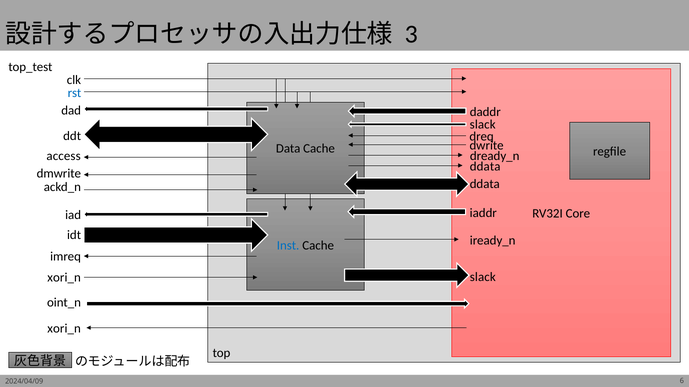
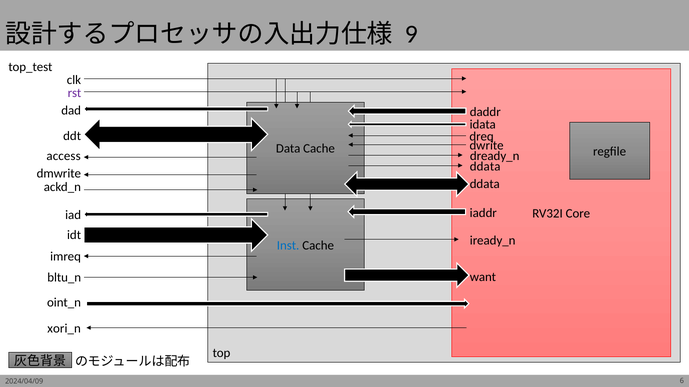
3: 3 -> 9
rst colour: blue -> purple
slack at (483, 125): slack -> idata
slack at (483, 278): slack -> want
xori_n at (64, 278): xori_n -> bltu_n
